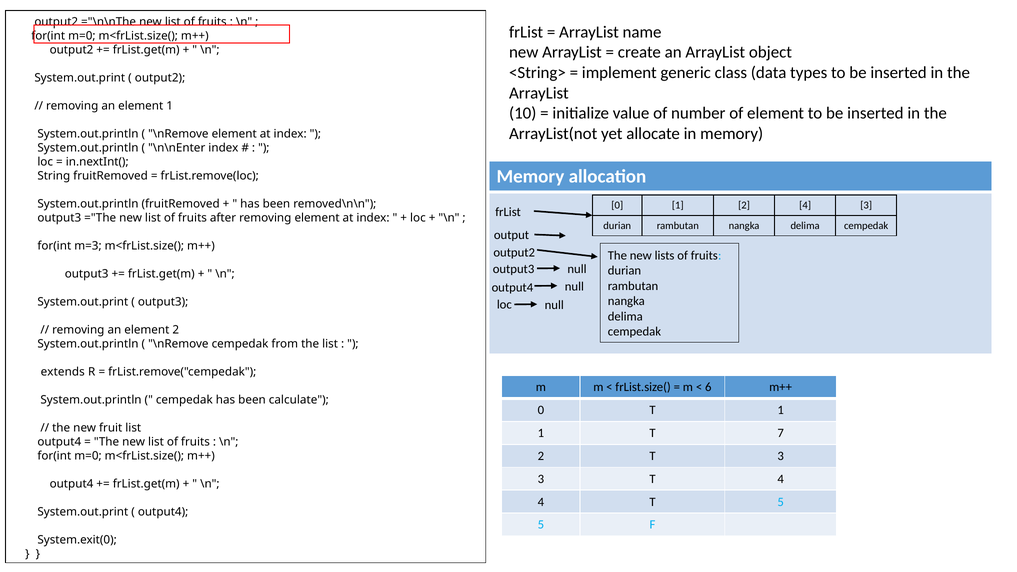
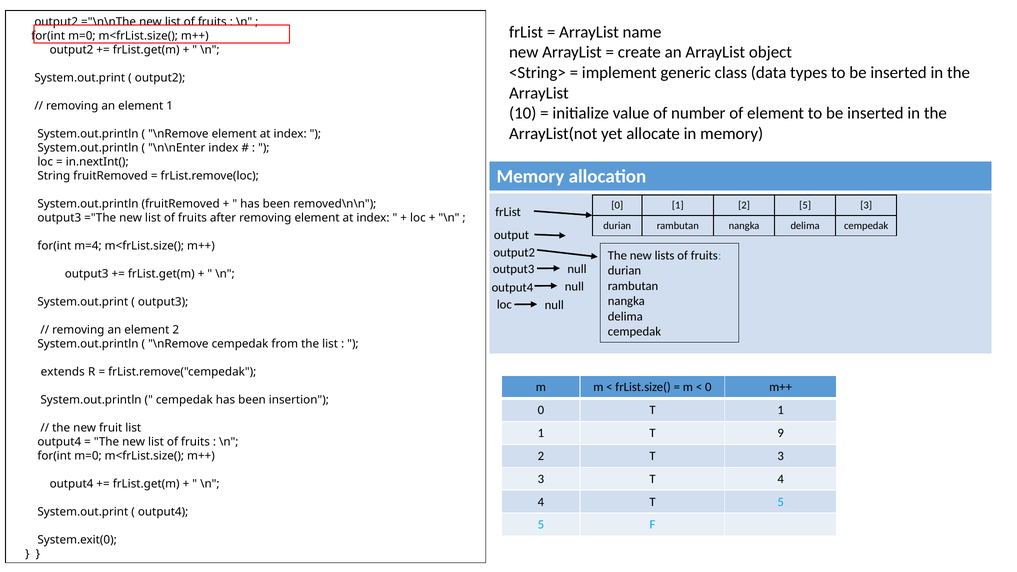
2 4: 4 -> 5
m=3: m=3 -> m=4
6 at (708, 387): 6 -> 0
calculate: calculate -> insertion
7: 7 -> 9
